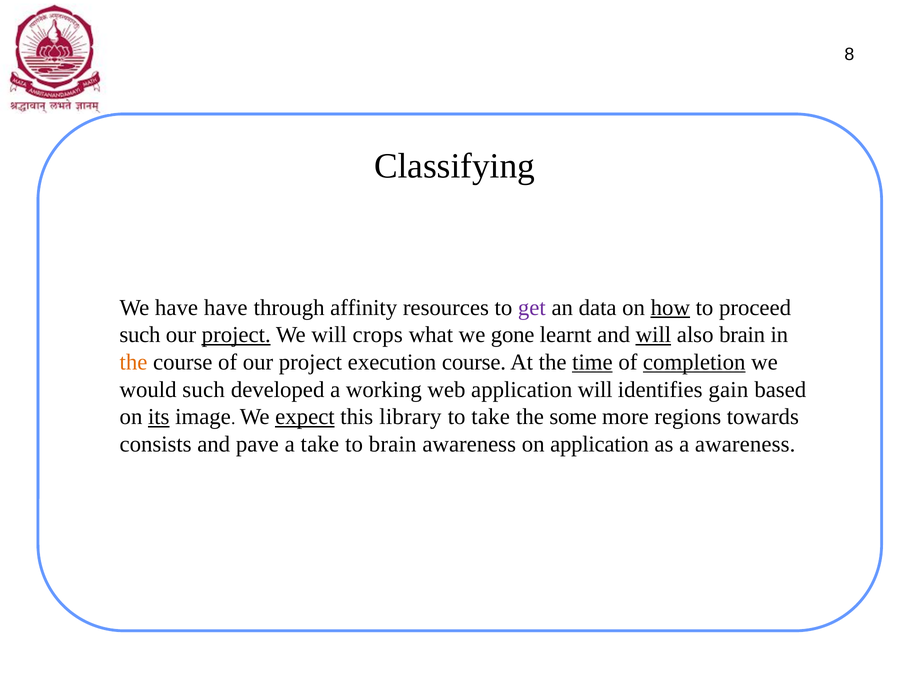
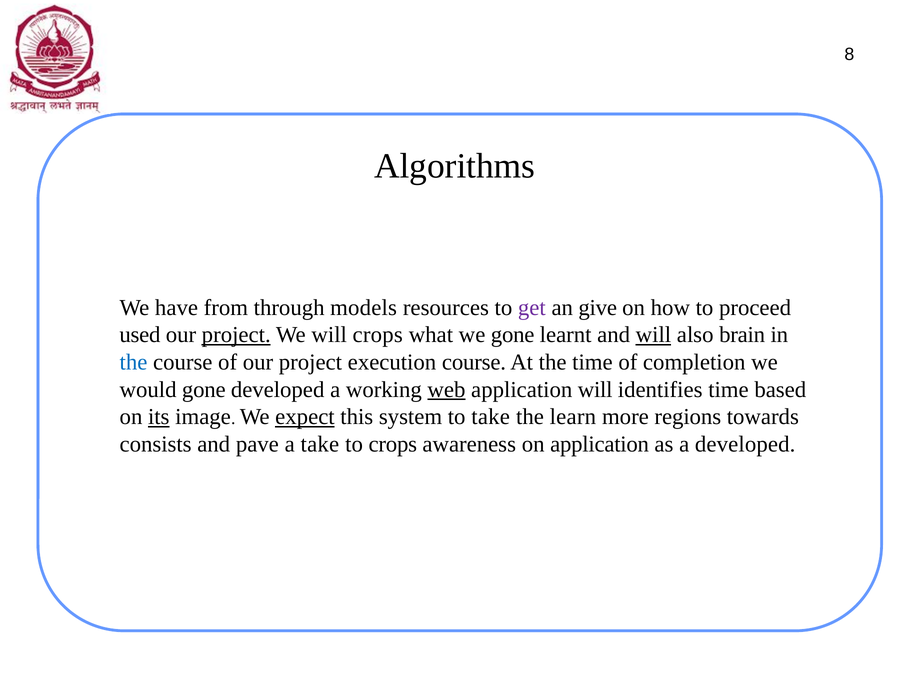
Classifying: Classifying -> Algorithms
have have: have -> from
affinity: affinity -> models
data: data -> give
how underline: present -> none
such at (140, 335): such -> used
the at (133, 362) colour: orange -> blue
time at (592, 362) underline: present -> none
completion underline: present -> none
would such: such -> gone
web underline: none -> present
identifies gain: gain -> time
library: library -> system
some: some -> learn
to brain: brain -> crops
a awareness: awareness -> developed
